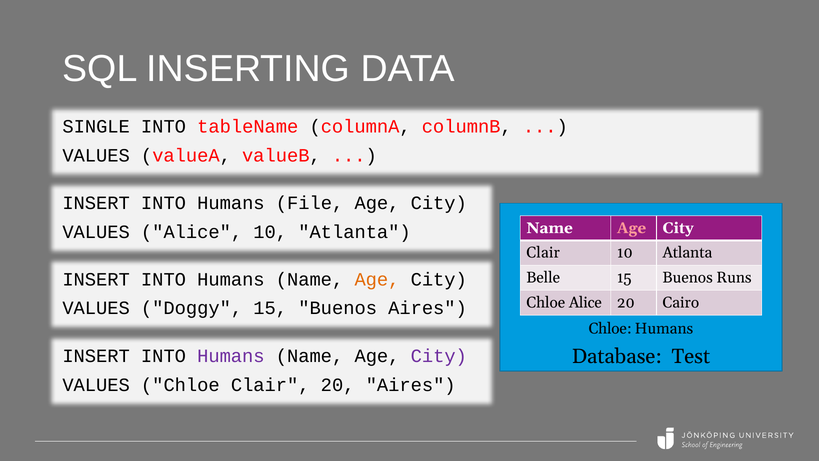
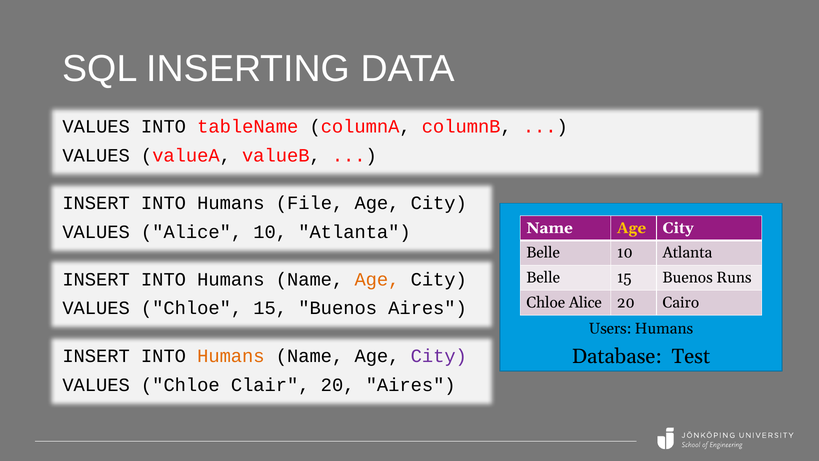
SINGLE at (96, 127): SINGLE -> VALUES
Age at (632, 228) colour: pink -> yellow
Clair at (543, 252): Clair -> Belle
Doggy at (192, 308): Doggy -> Chloe
Chloe at (610, 328): Chloe -> Users
Humans at (231, 356) colour: purple -> orange
